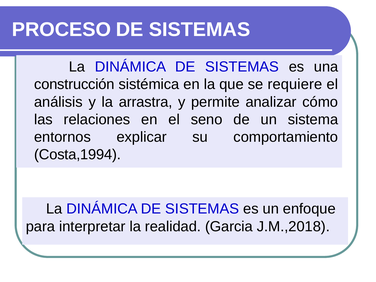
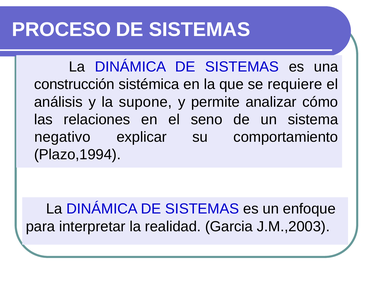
arrastra: arrastra -> supone
entornos: entornos -> negativo
Costa,1994: Costa,1994 -> Plazo,1994
J.M.,2018: J.M.,2018 -> J.M.,2003
